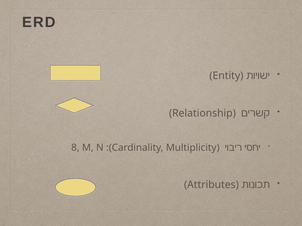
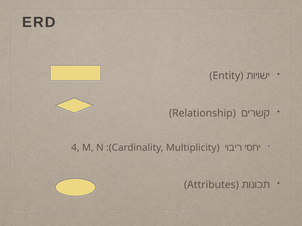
8: 8 -> 4
